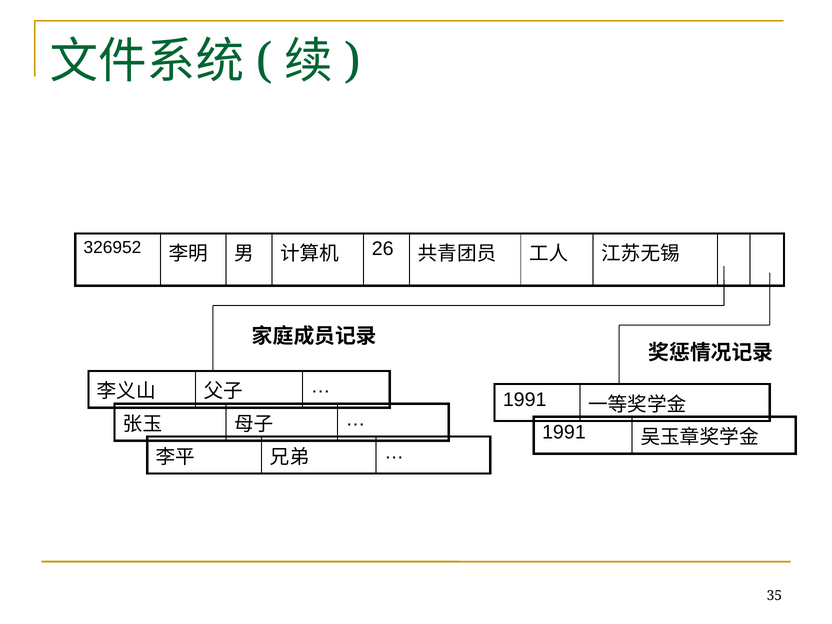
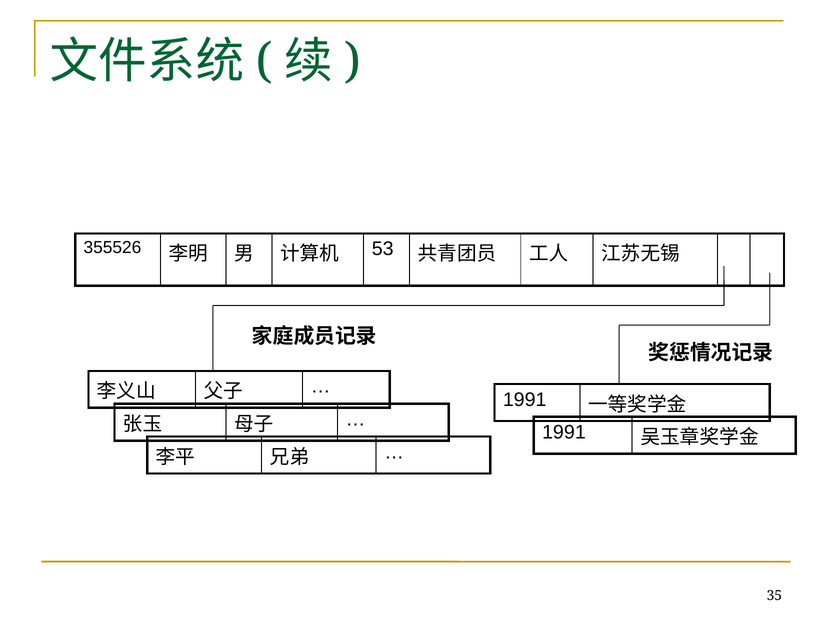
326952: 326952 -> 355526
26: 26 -> 53
